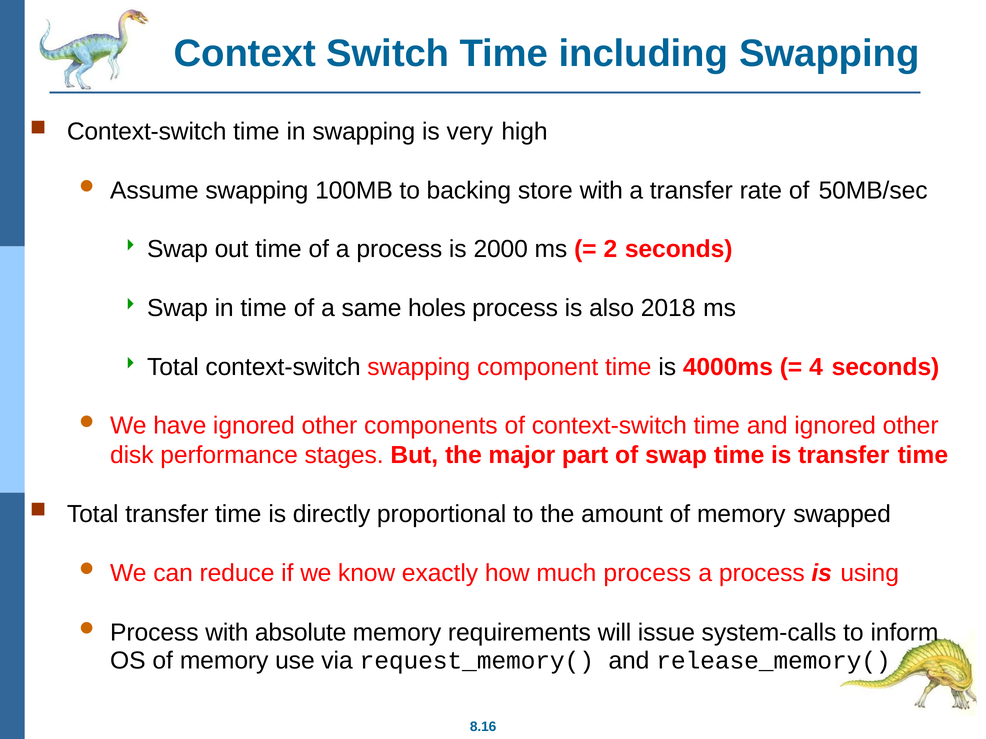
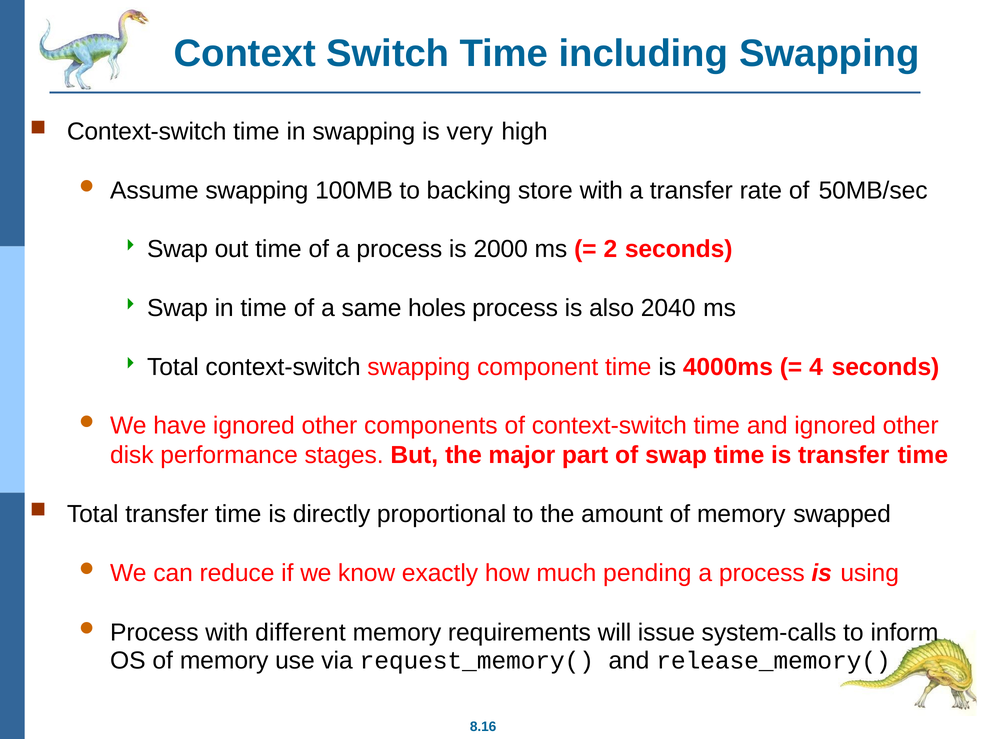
2018: 2018 -> 2040
much process: process -> pending
absolute: absolute -> different
